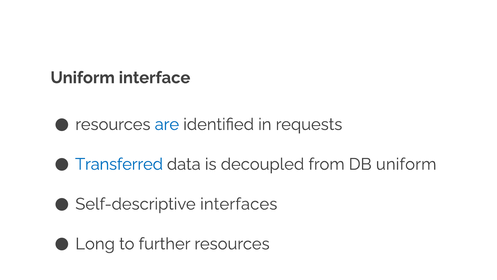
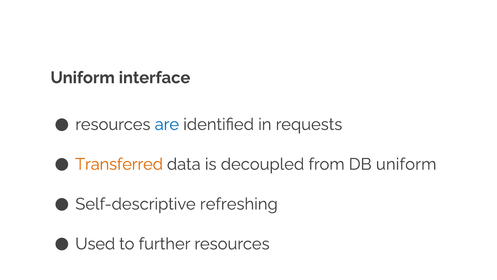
Transferred colour: blue -> orange
interfaces: interfaces -> refreshing
Long: Long -> Used
